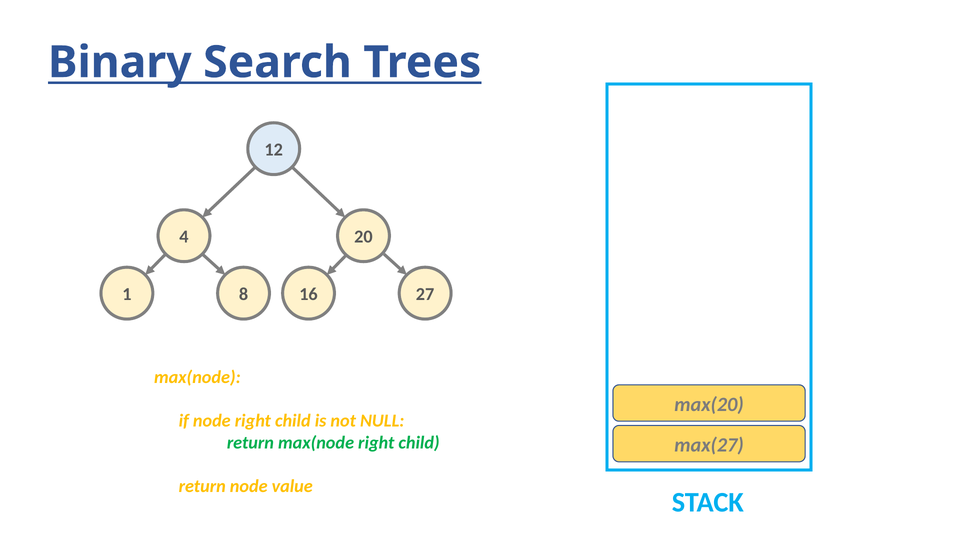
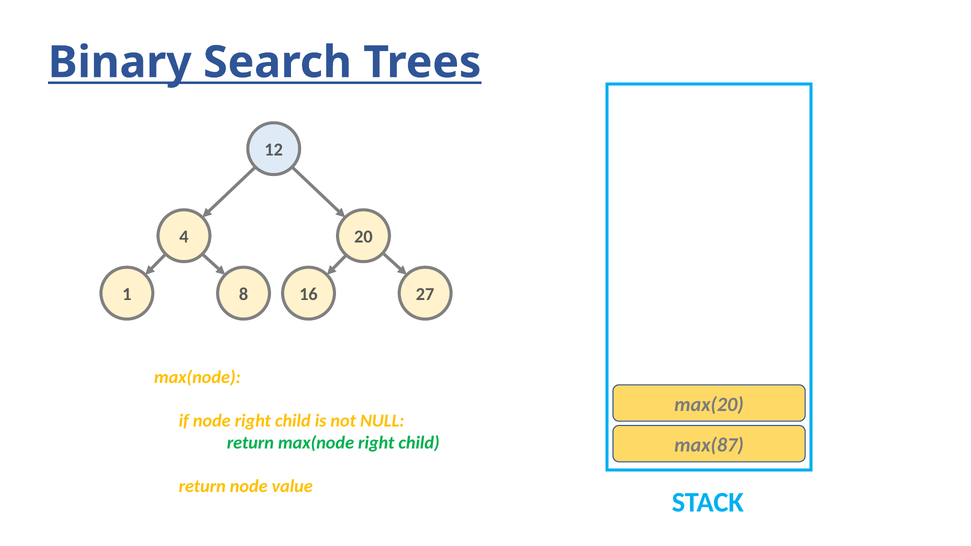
max(27: max(27 -> max(87
